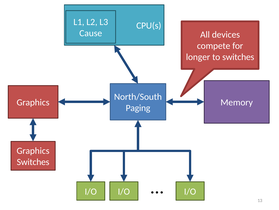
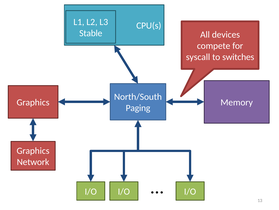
Cause: Cause -> Stable
longer: longer -> syscall
Switches at (33, 161): Switches -> Network
